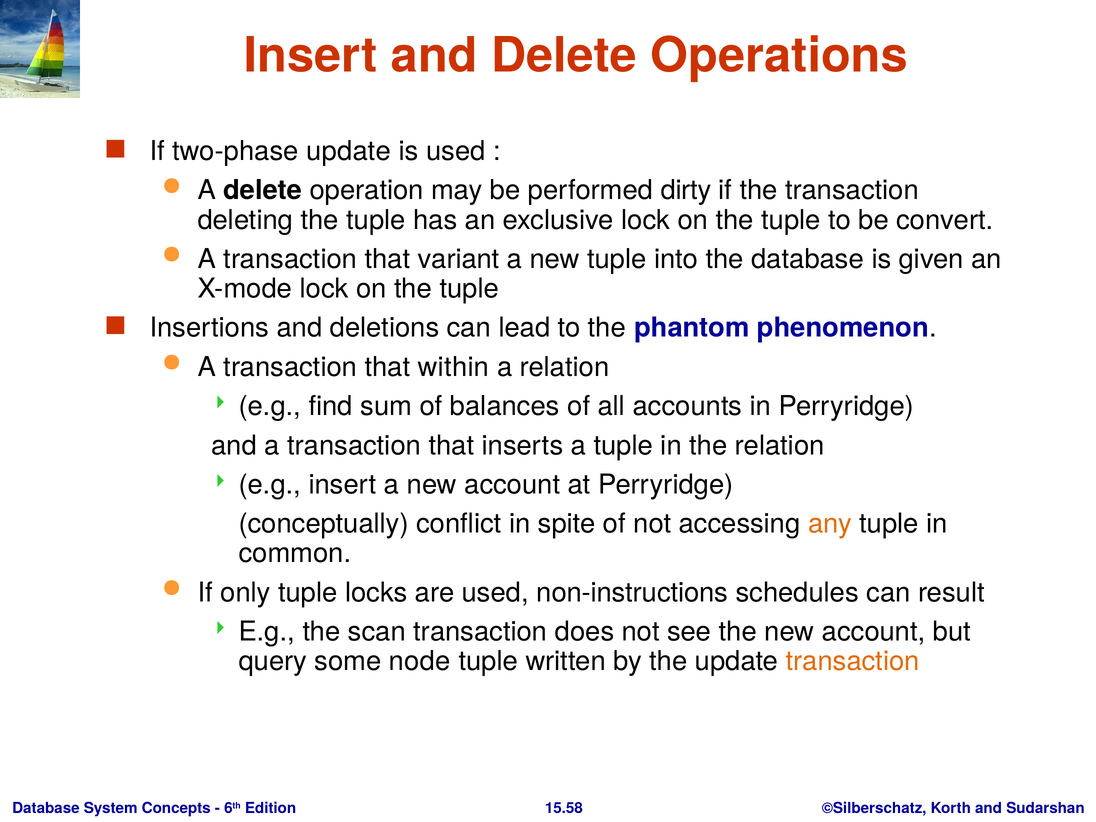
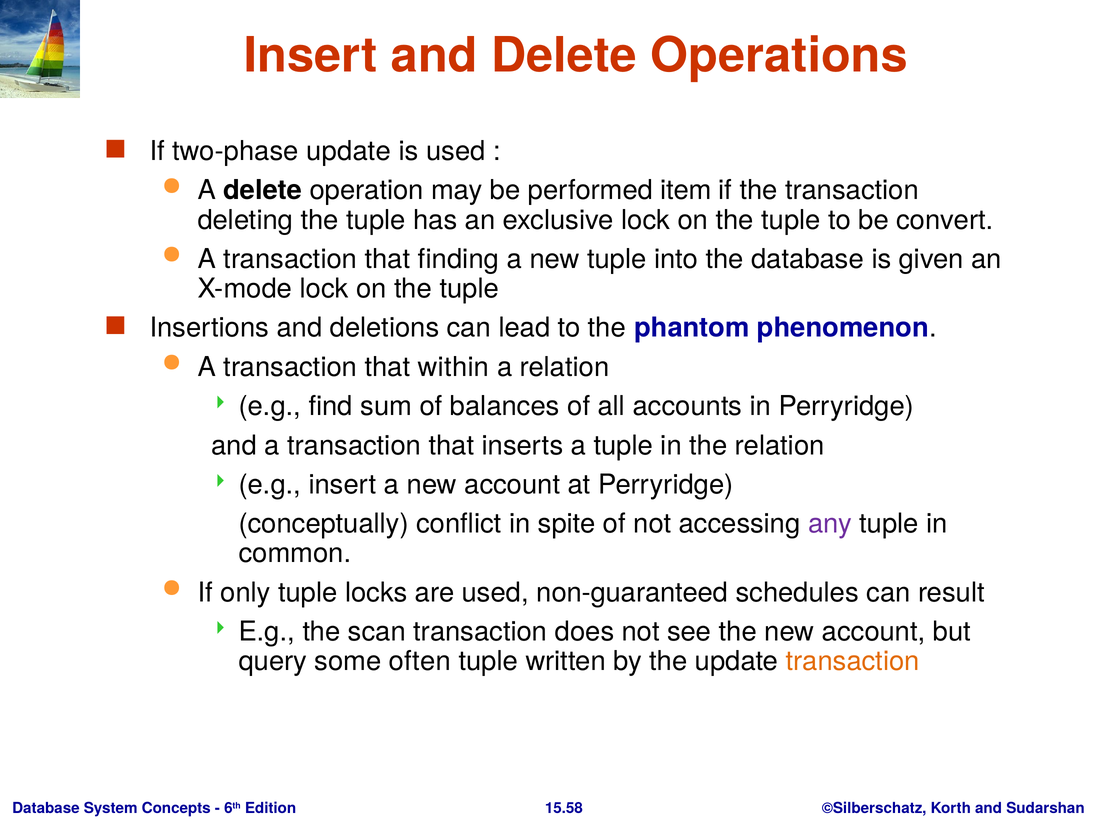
dirty: dirty -> item
variant: variant -> finding
any colour: orange -> purple
non-instructions: non-instructions -> non-guaranteed
node: node -> often
